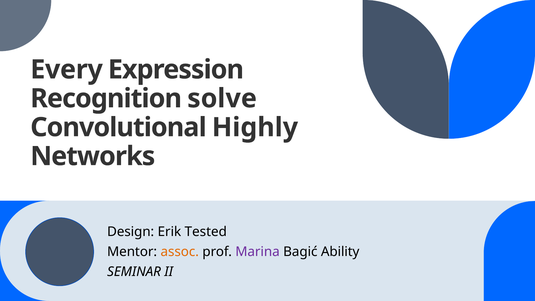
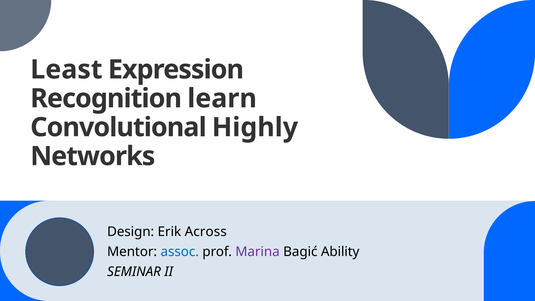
Every: Every -> Least
solve: solve -> learn
Tested: Tested -> Across
assoc colour: orange -> blue
